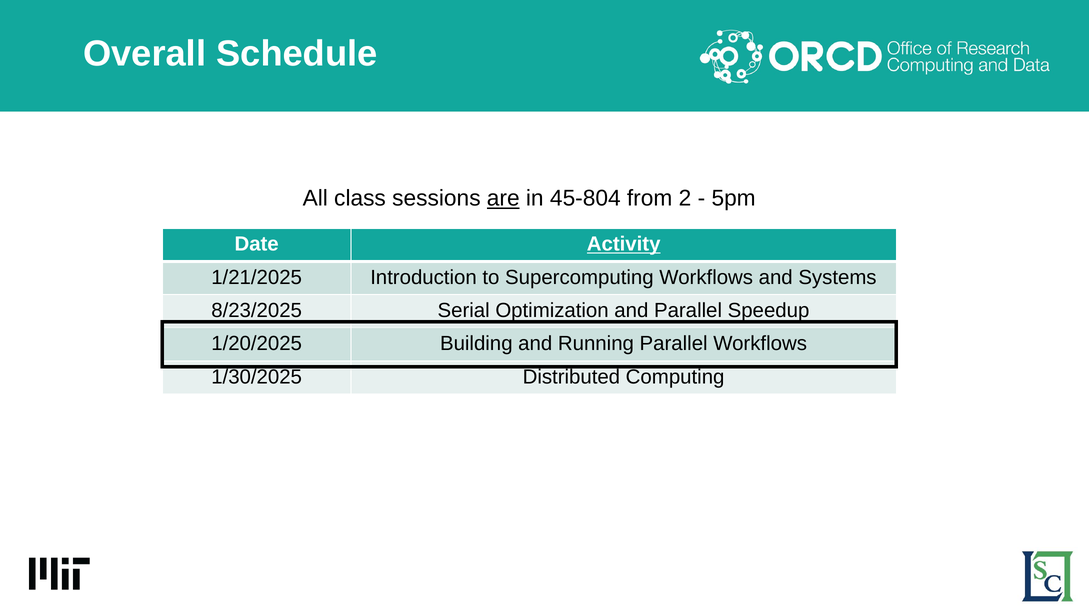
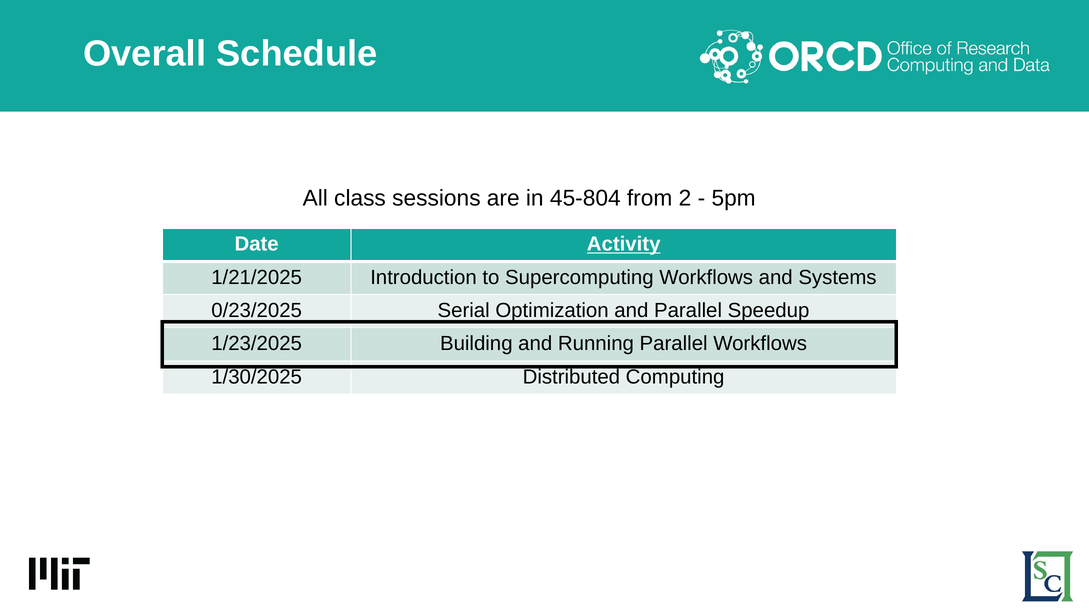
are underline: present -> none
8/23/2025: 8/23/2025 -> 0/23/2025
1/20/2025: 1/20/2025 -> 1/23/2025
